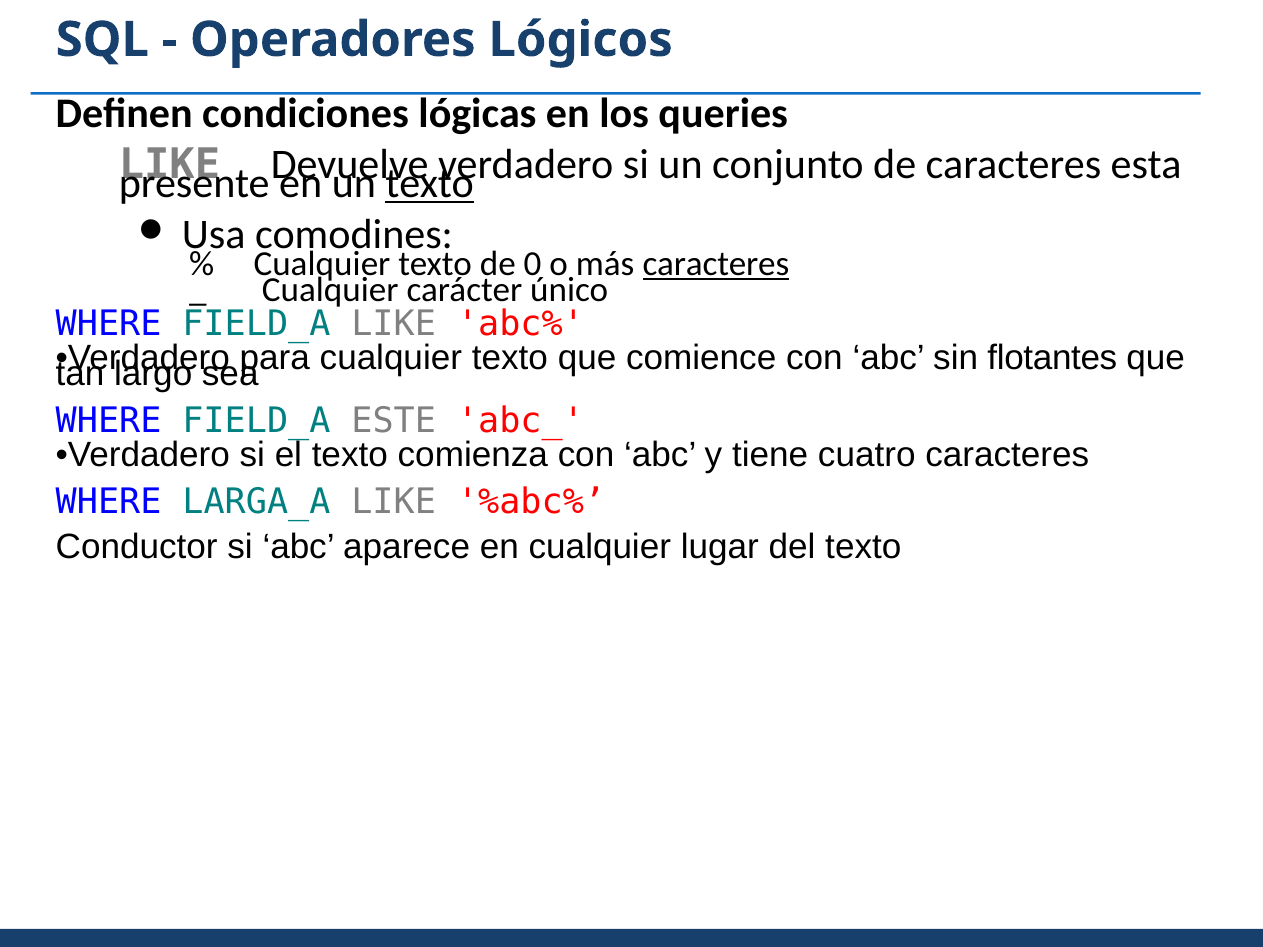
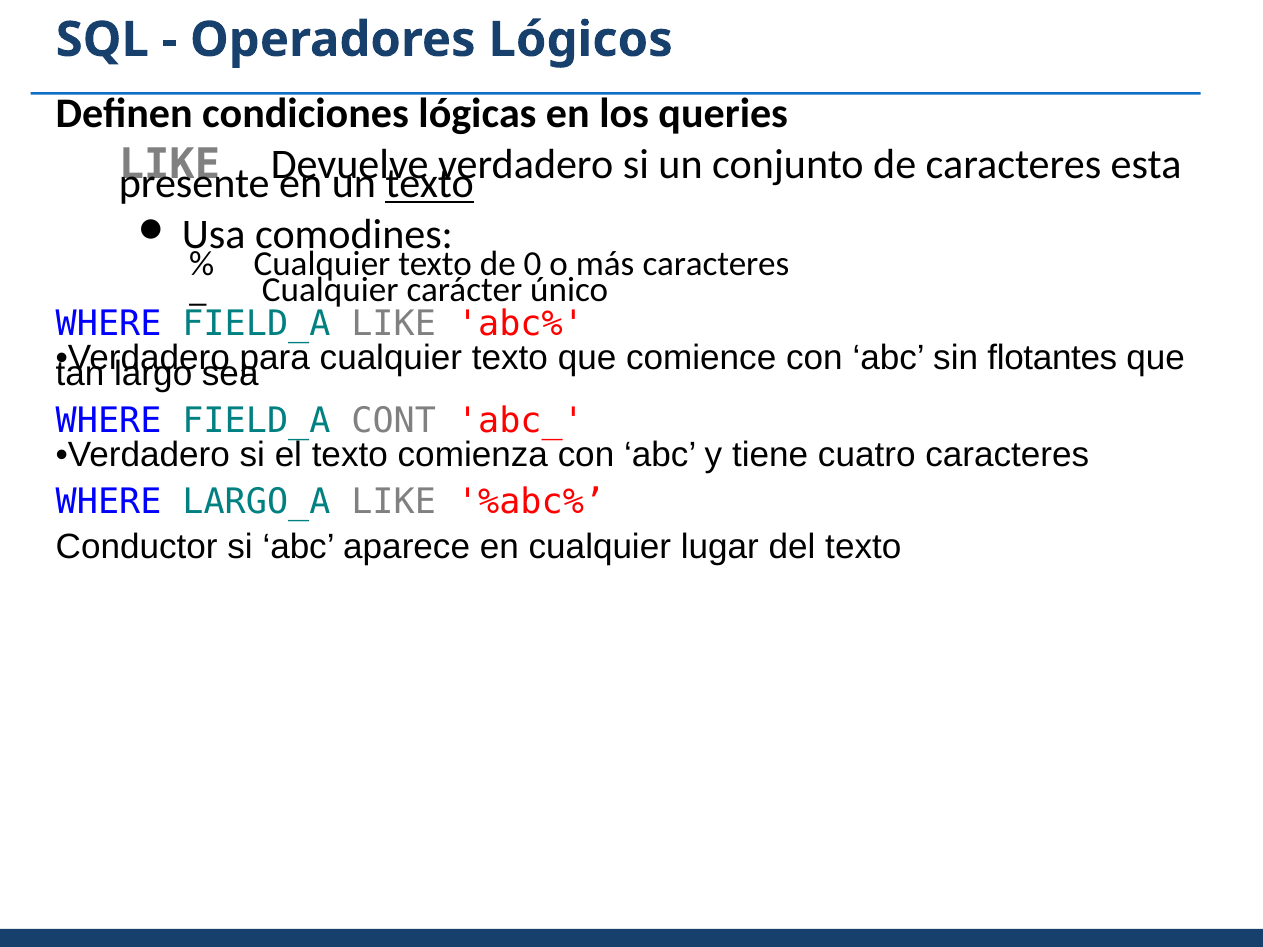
caracteres at (716, 264) underline: present -> none
ESTE: ESTE -> CONT
LARGA_A: LARGA_A -> LARGO_A
